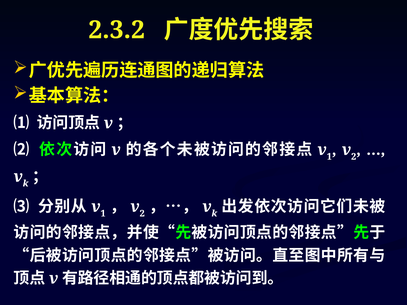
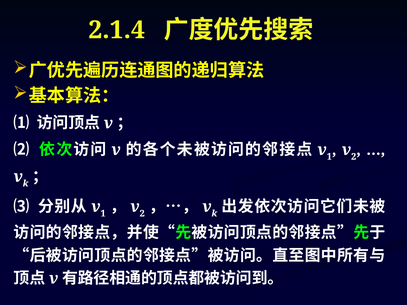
2.3.2: 2.3.2 -> 2.1.4
